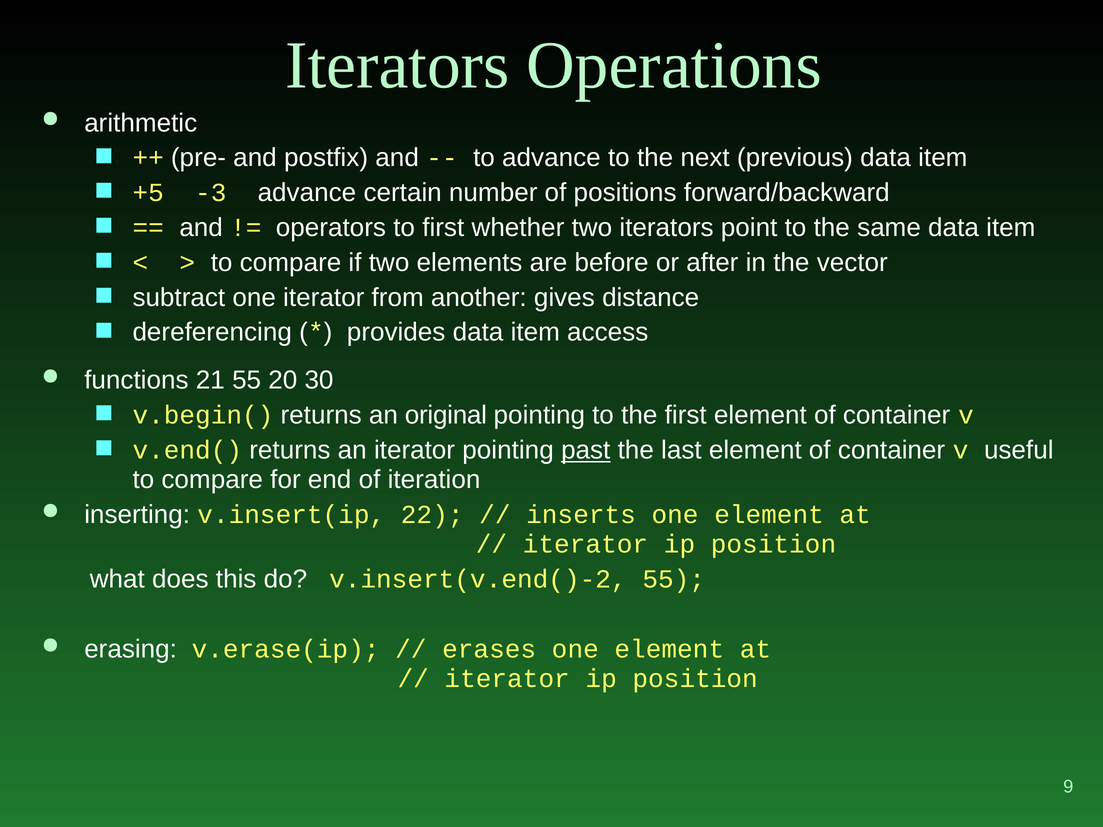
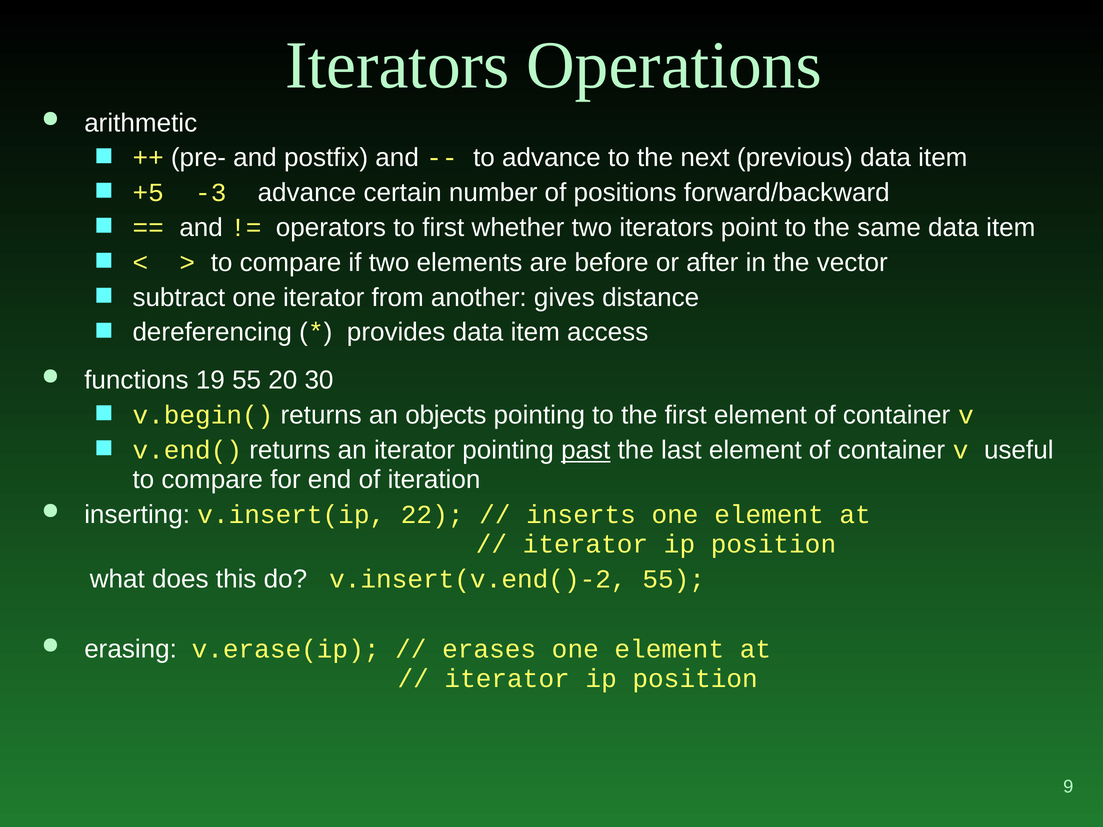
21: 21 -> 19
original: original -> objects
